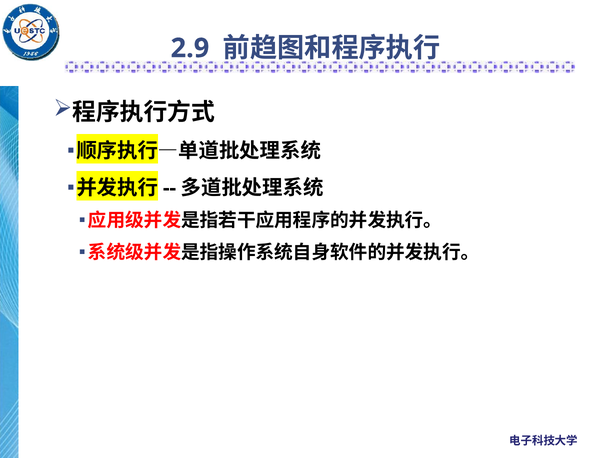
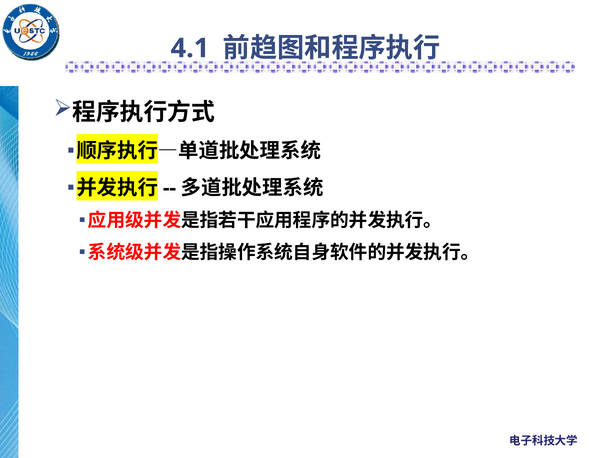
2.9: 2.9 -> 4.1
